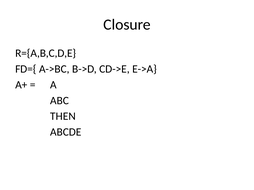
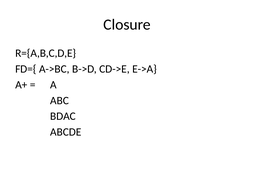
THEN: THEN -> BDAC
